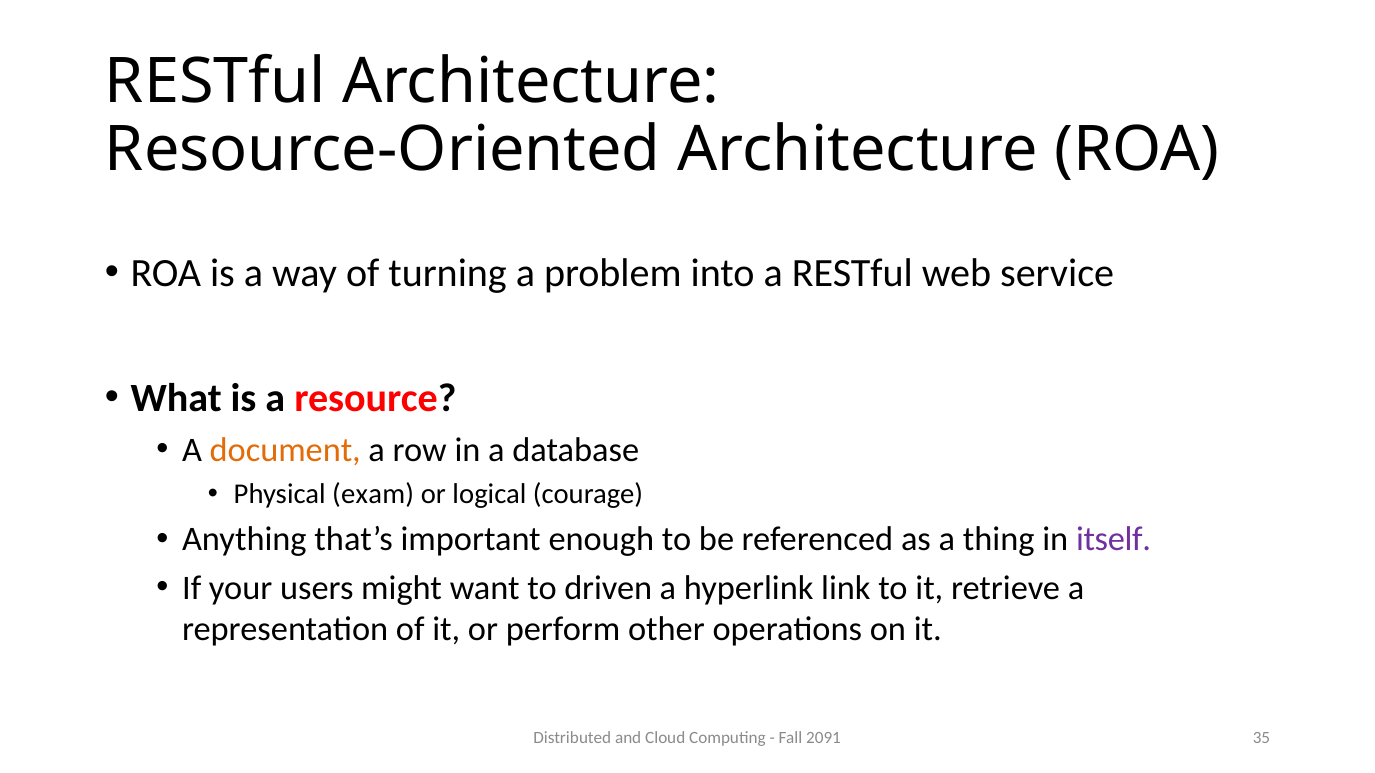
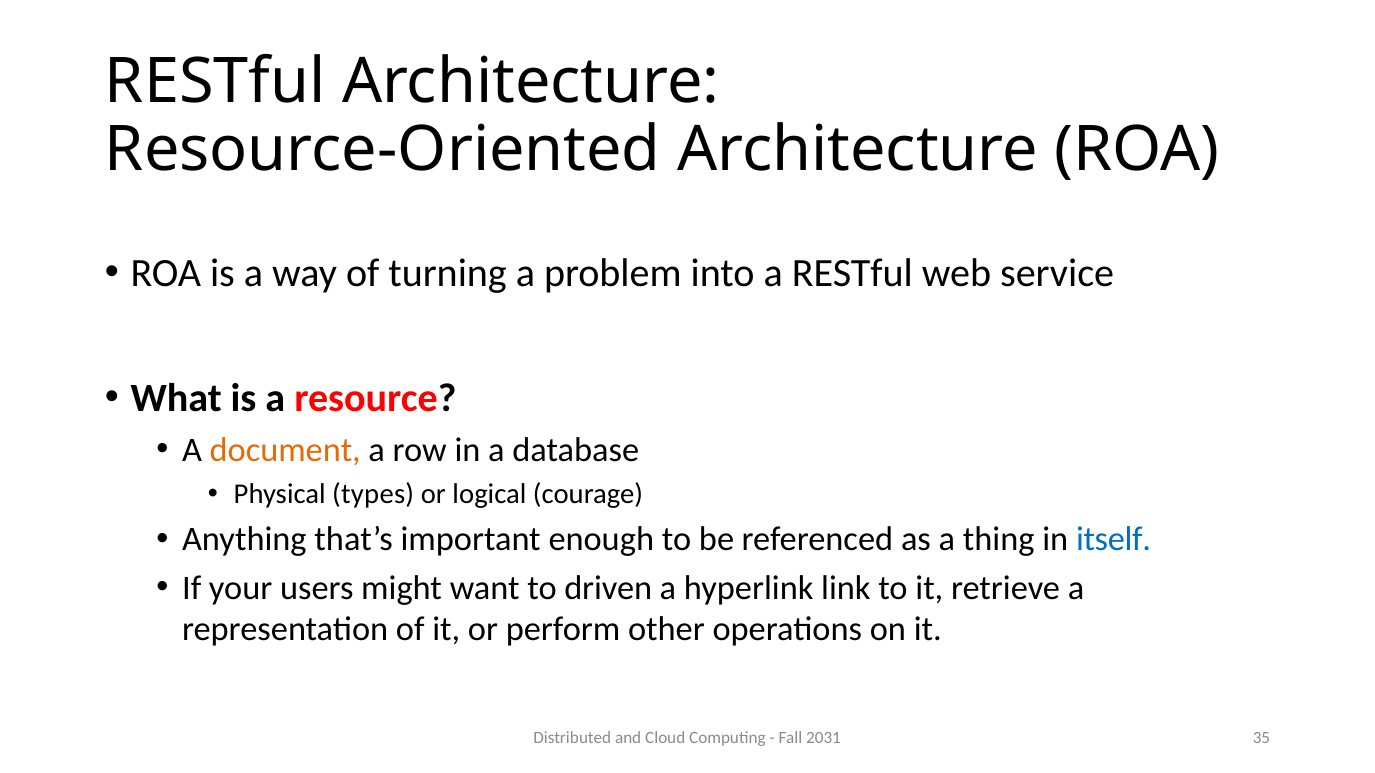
exam: exam -> types
itself colour: purple -> blue
2091: 2091 -> 2031
